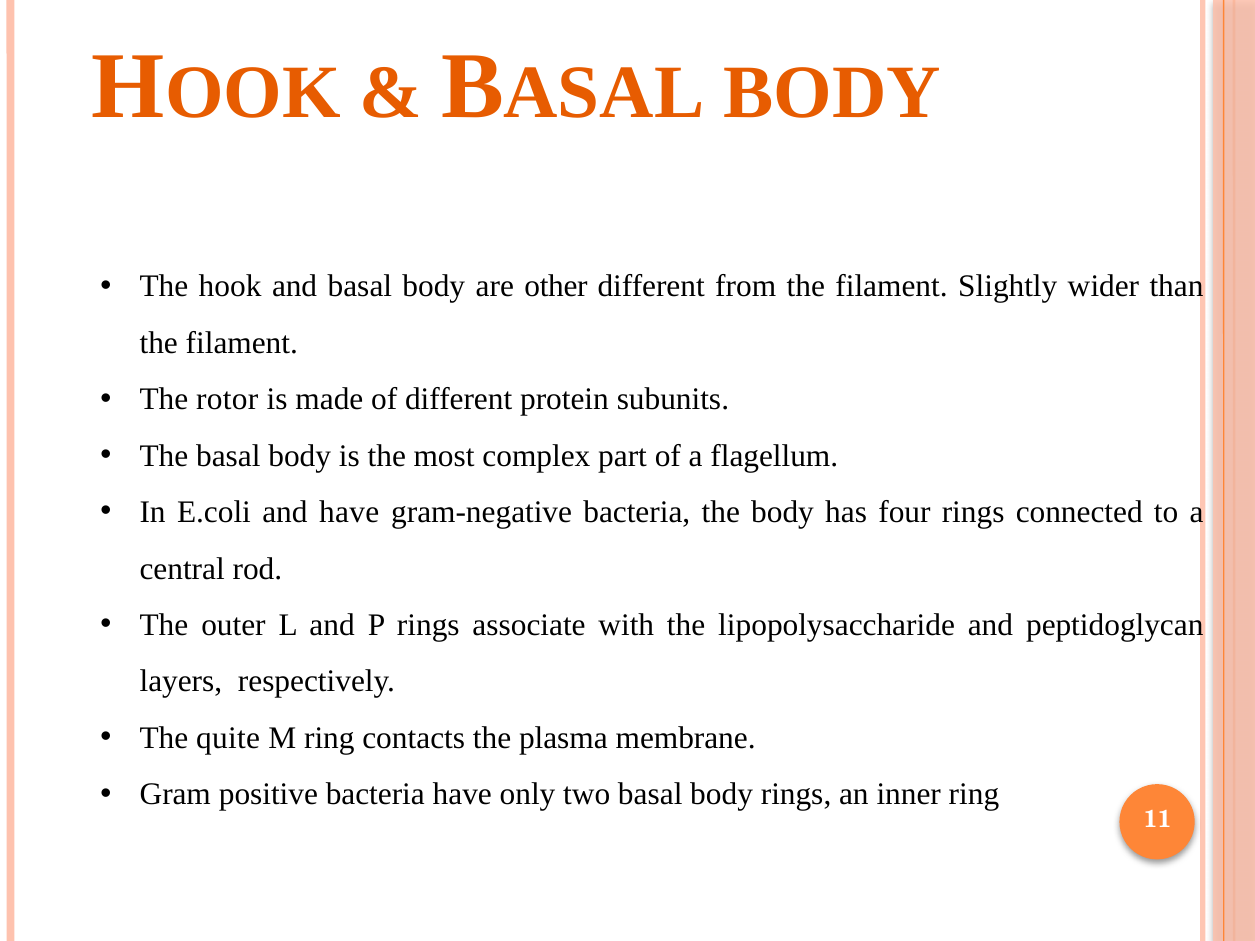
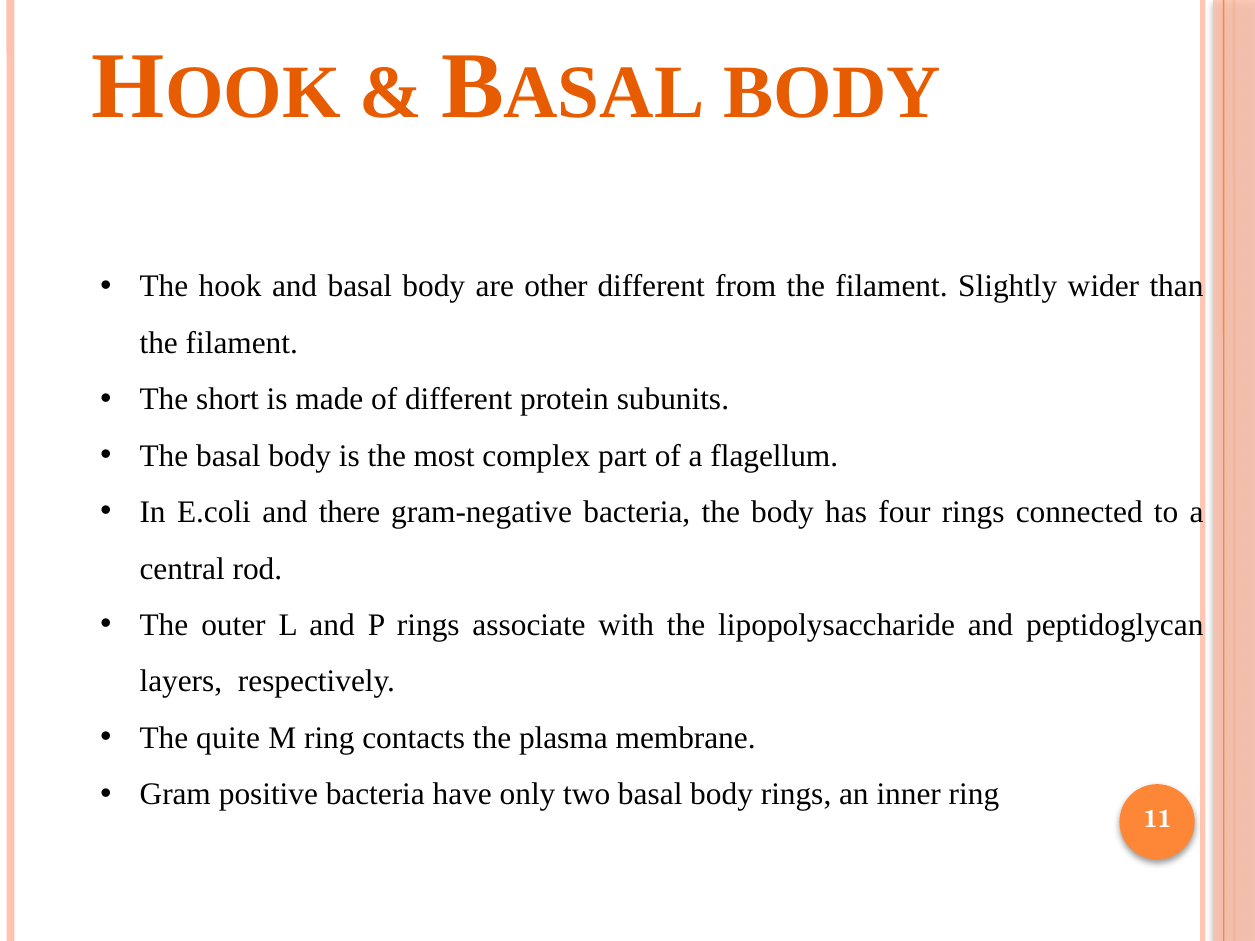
rotor: rotor -> short
and have: have -> there
